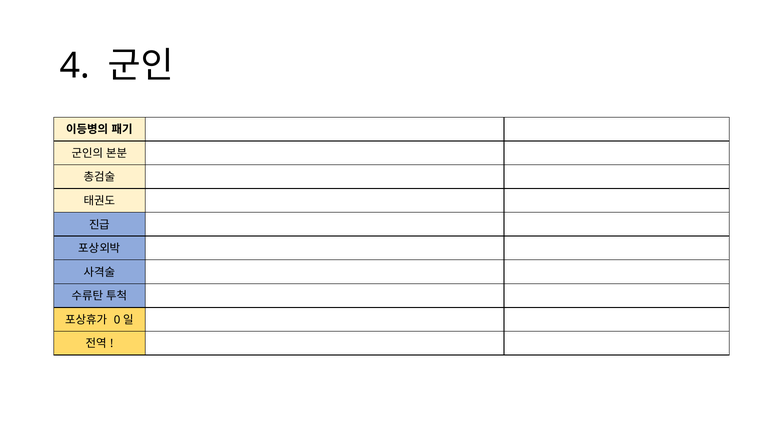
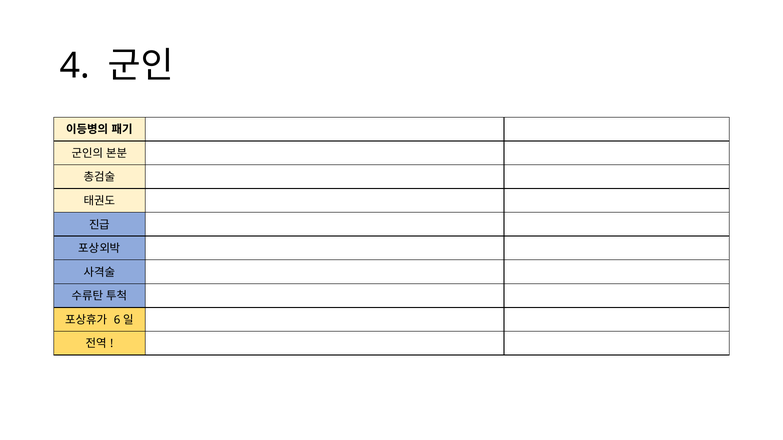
0: 0 -> 6
